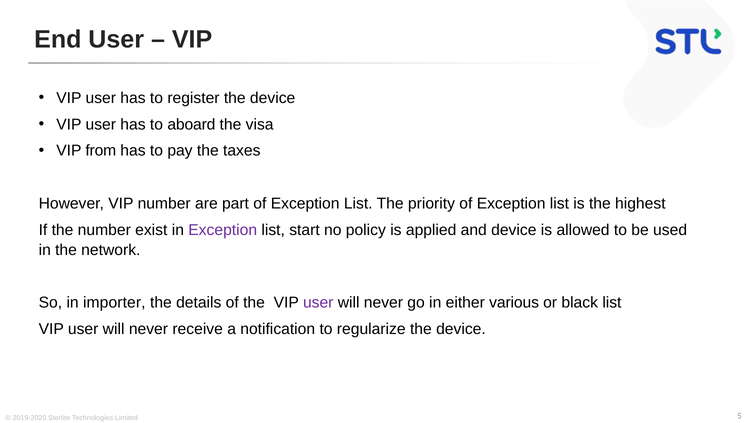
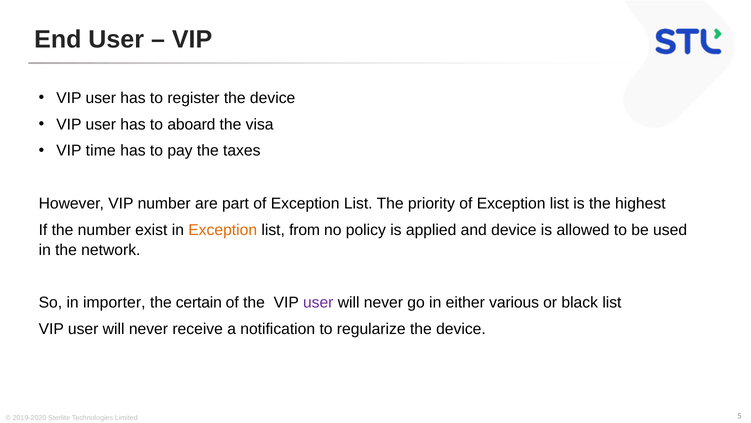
from: from -> time
Exception at (223, 230) colour: purple -> orange
start: start -> from
details: details -> certain
